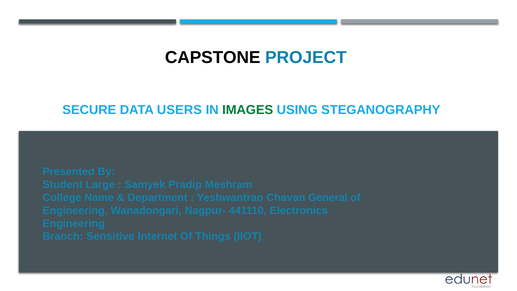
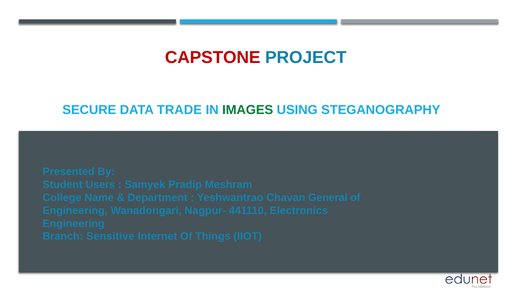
CAPSTONE colour: black -> red
USERS: USERS -> TRADE
Large: Large -> Users
